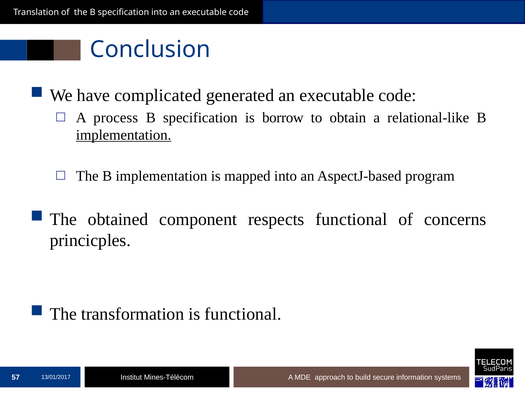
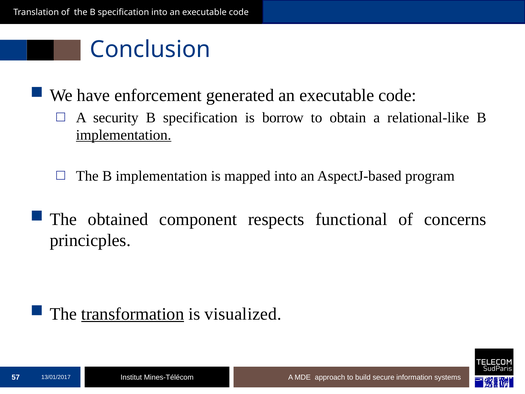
complicated: complicated -> enforcement
process: process -> security
transformation underline: none -> present
is functional: functional -> visualized
